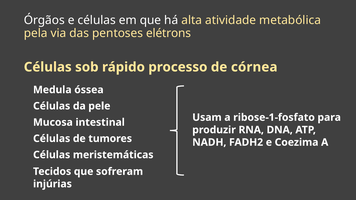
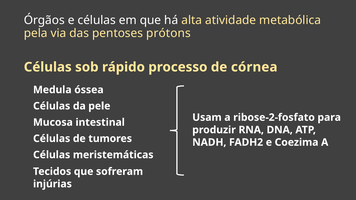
elétrons: elétrons -> prótons
ribose-1-fosfato: ribose-1-fosfato -> ribose-2-fosfato
